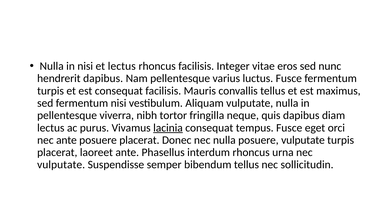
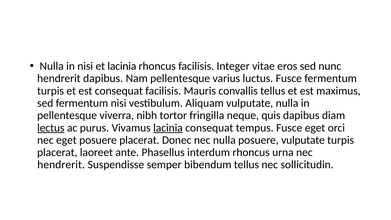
et lectus: lectus -> lacinia
lectus at (51, 128) underline: none -> present
nec ante: ante -> eget
vulputate at (61, 165): vulputate -> hendrerit
